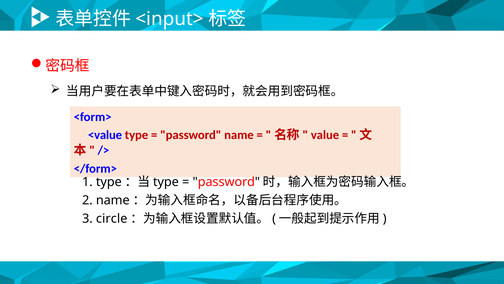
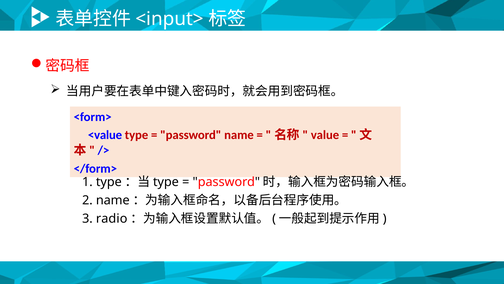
circle: circle -> radio
